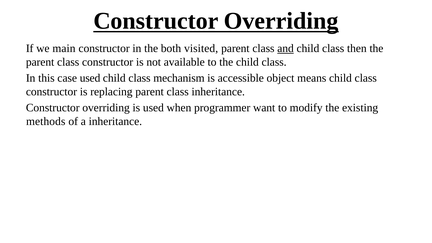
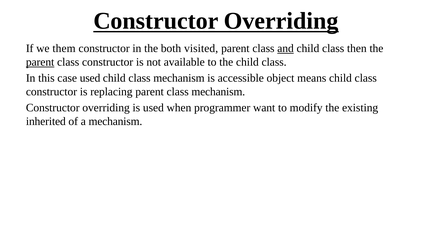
main: main -> them
parent at (40, 62) underline: none -> present
parent class inheritance: inheritance -> mechanism
methods: methods -> inherited
a inheritance: inheritance -> mechanism
